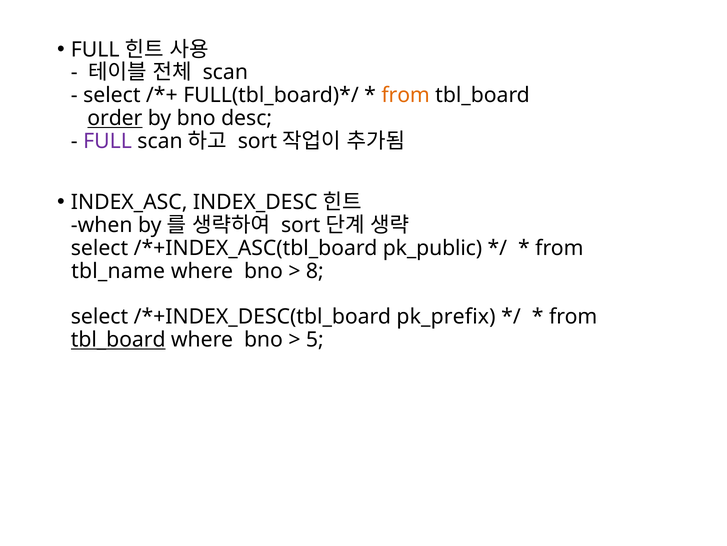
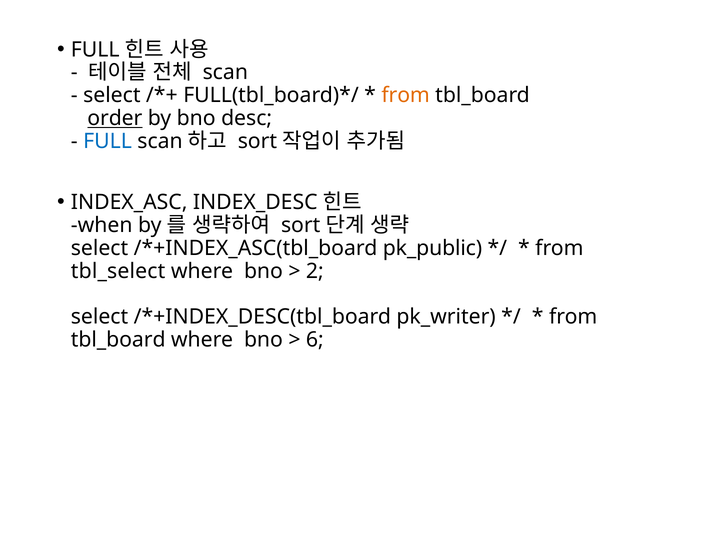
FULL at (107, 141) colour: purple -> blue
tbl_name: tbl_name -> tbl_select
8: 8 -> 2
pk_prefix: pk_prefix -> pk_writer
tbl_board at (118, 339) underline: present -> none
5: 5 -> 6
